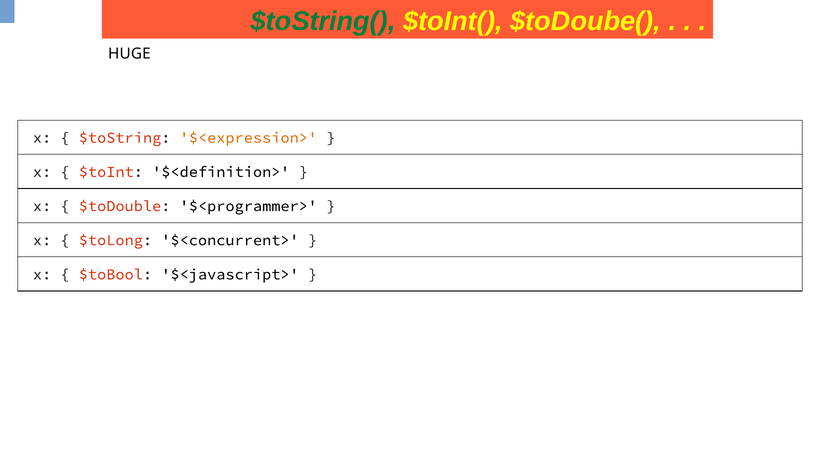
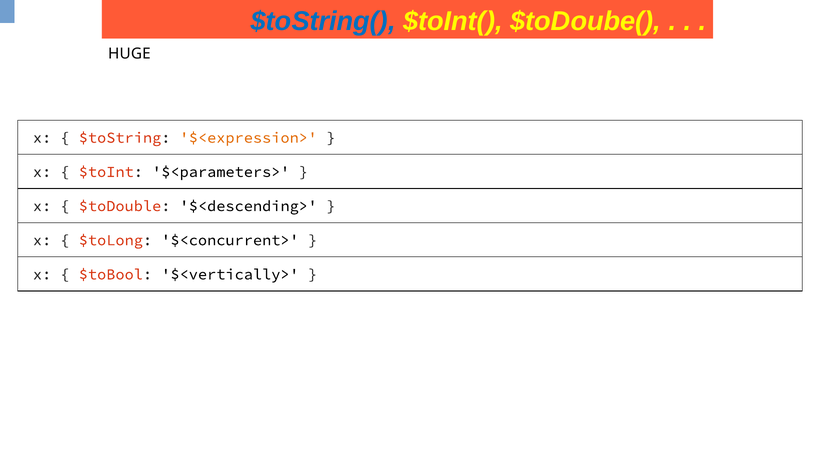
$toString( colour: green -> blue
$<definition>: $<definition> -> $<parameters>
$<programmer>: $<programmer> -> $<descending>
$<javascript>: $<javascript> -> $<vertically>
